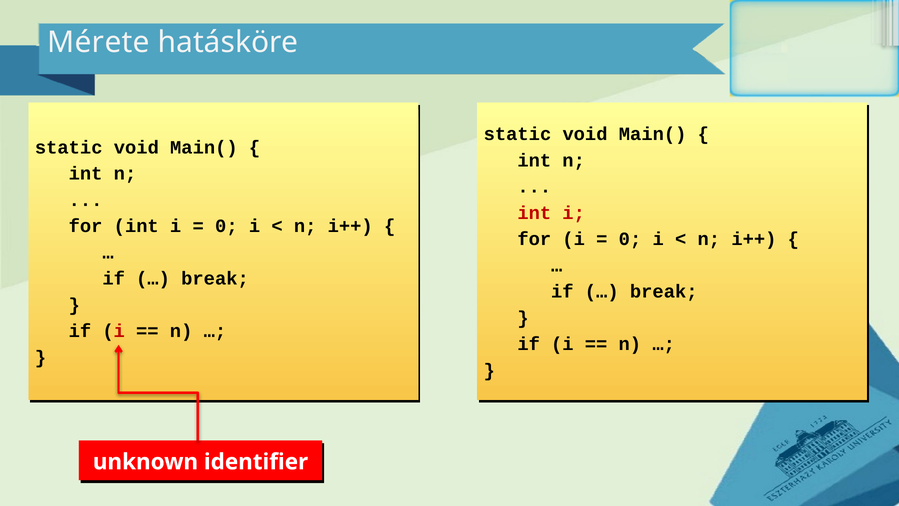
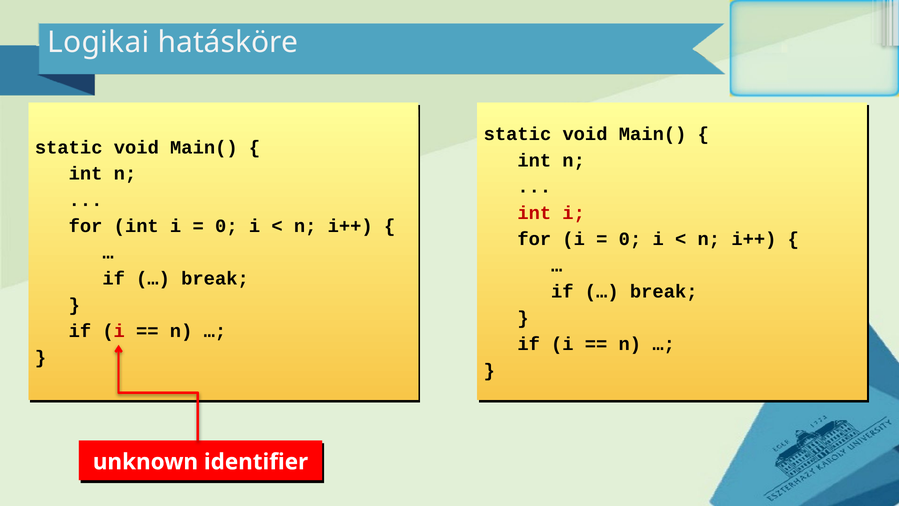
Mérete: Mérete -> Logikai
